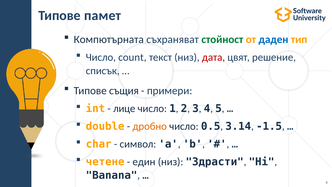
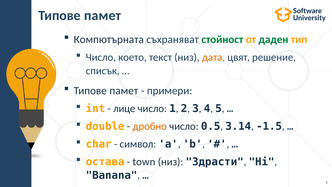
даден colour: blue -> green
count: count -> което
дата colour: red -> orange
същия at (124, 91): същия -> памет
четене: четене -> остава
един: един -> town
